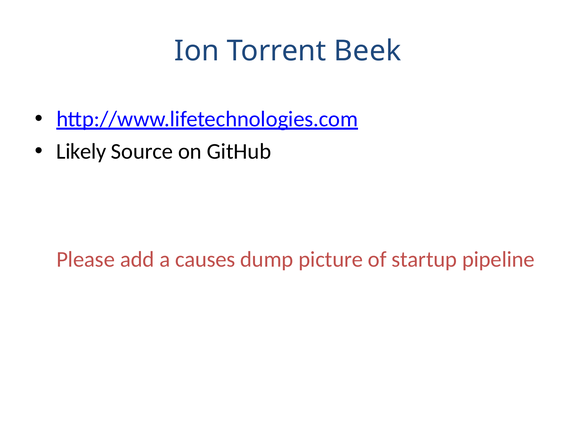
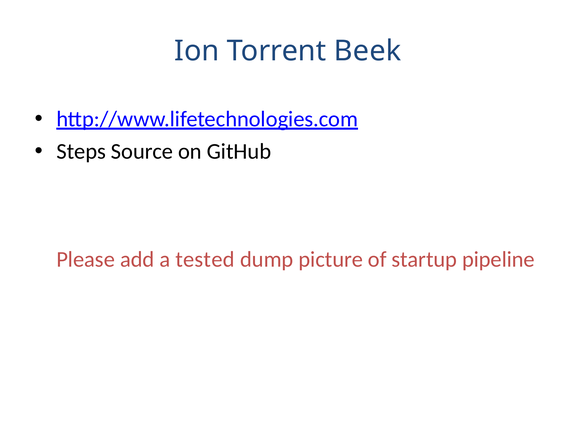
Likely: Likely -> Steps
causes: causes -> tested
